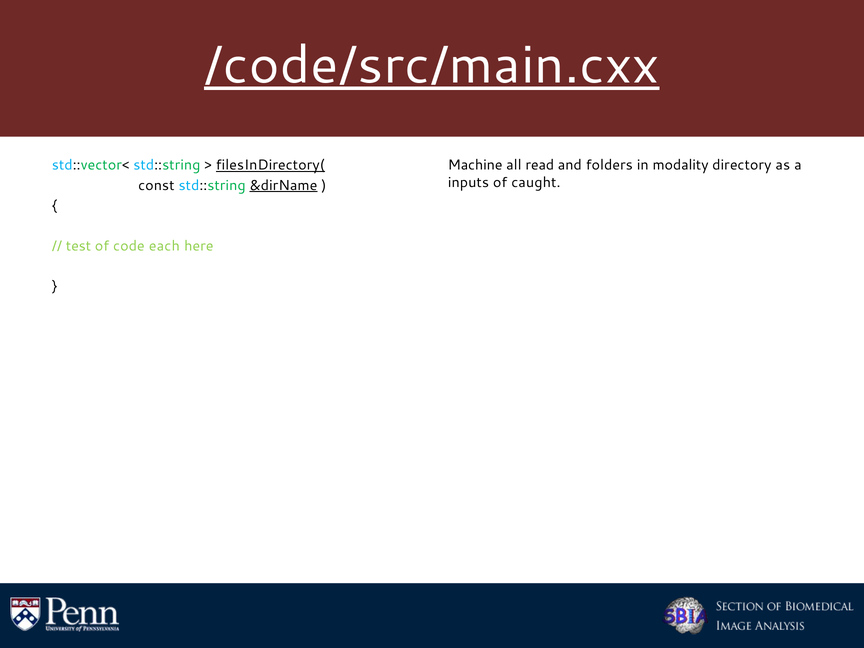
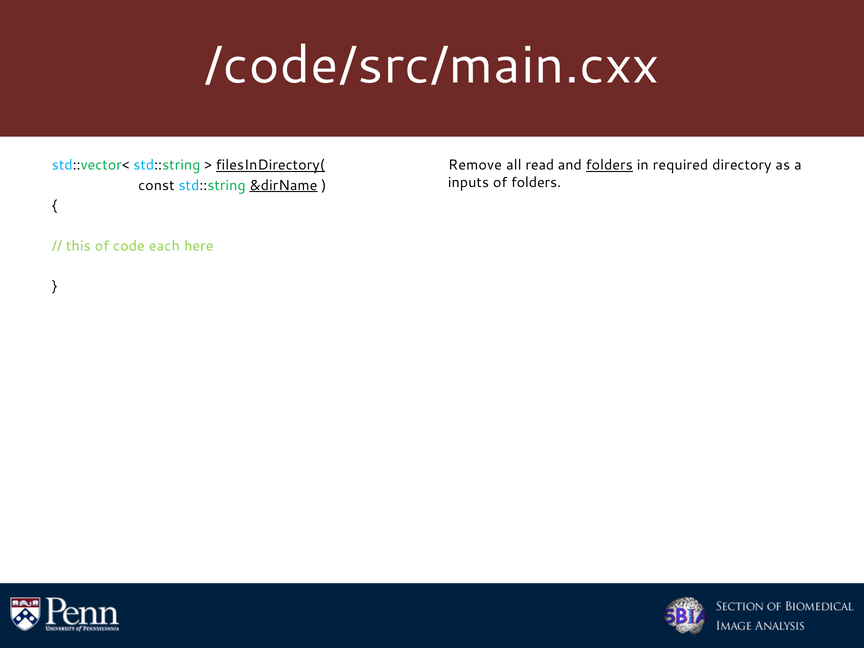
/code/src/main.cxx underline: present -> none
Machine: Machine -> Remove
folders at (609, 165) underline: none -> present
modality: modality -> required
of caught: caught -> folders
test: test -> this
